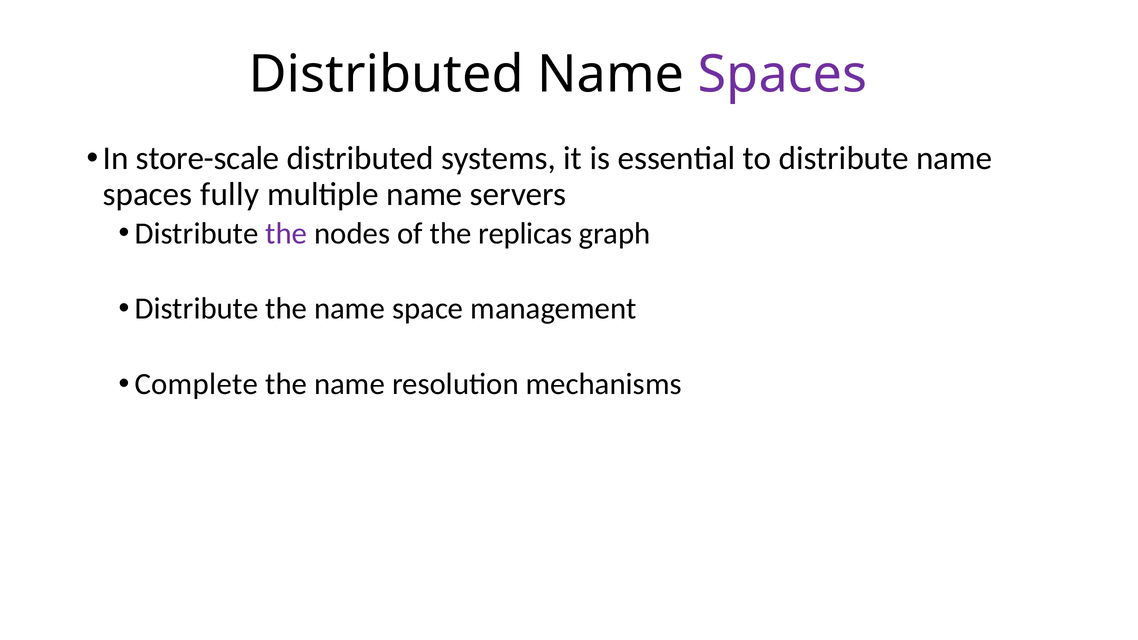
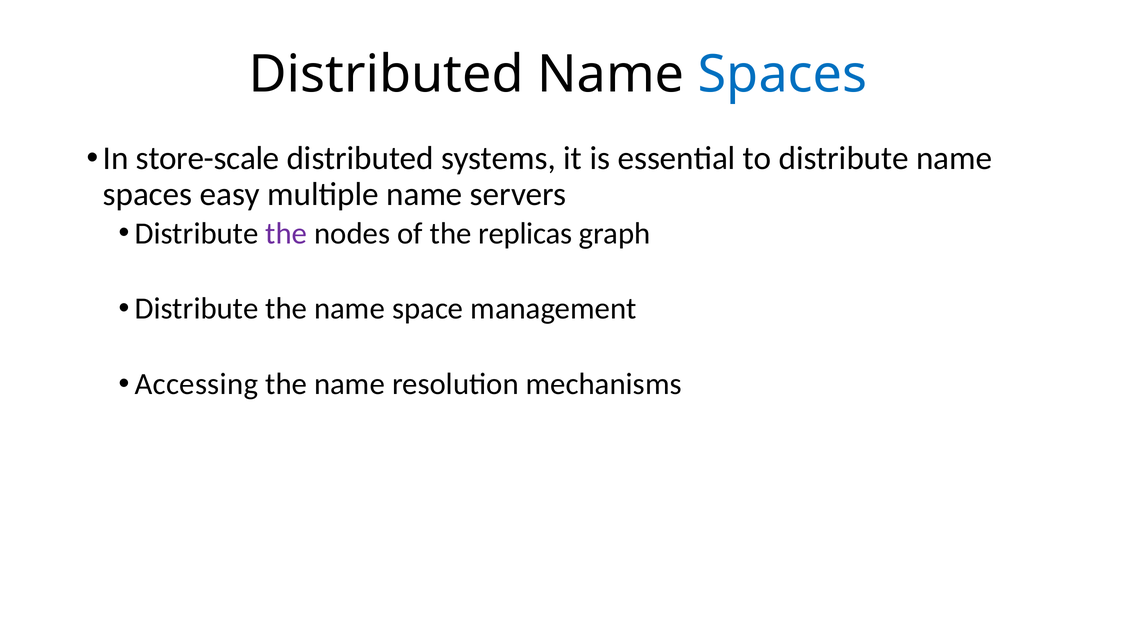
Spaces at (783, 75) colour: purple -> blue
fully: fully -> easy
Complete: Complete -> Accessing
